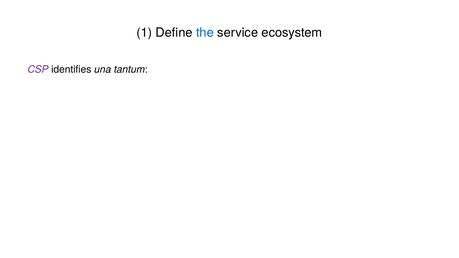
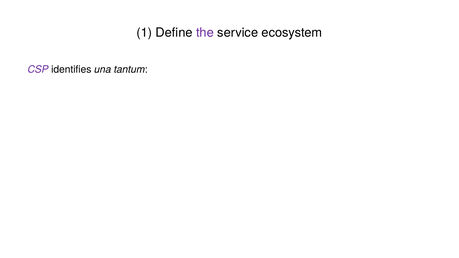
the colour: blue -> purple
